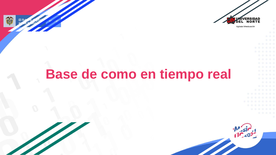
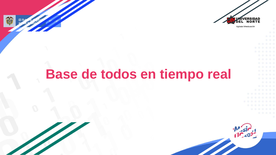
como: como -> todos
